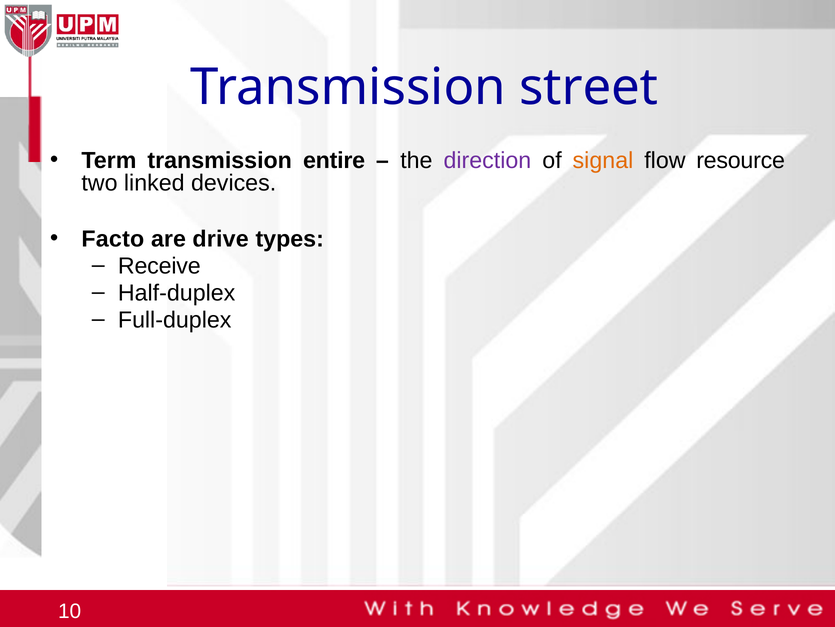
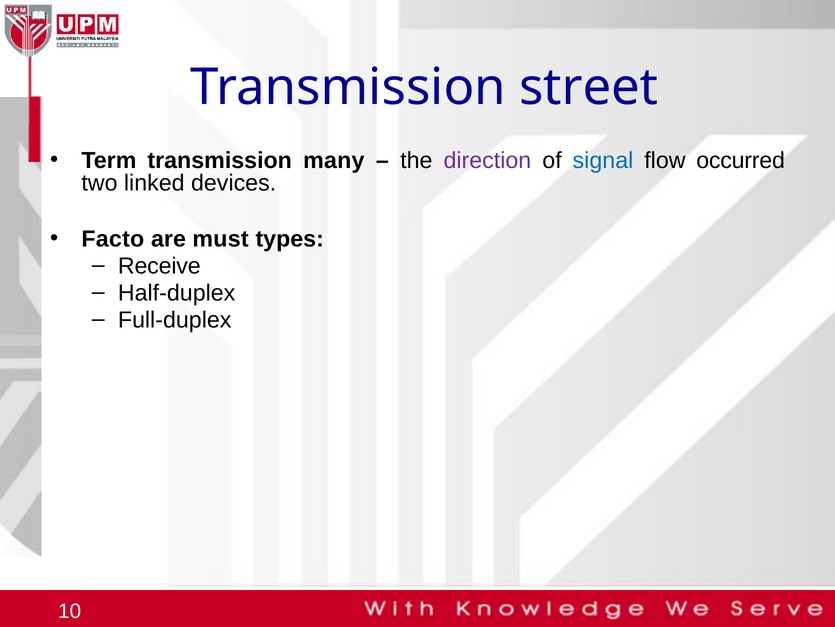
entire: entire -> many
signal colour: orange -> blue
resource: resource -> occurred
drive: drive -> must
